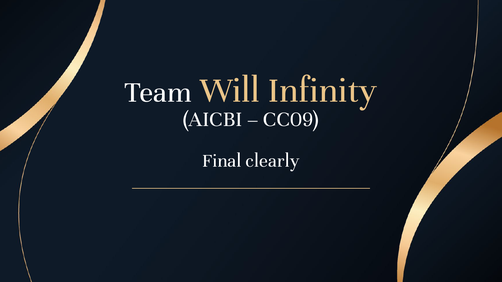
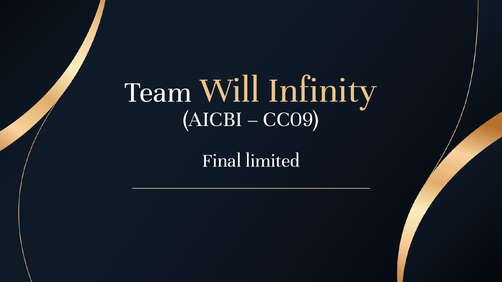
clearly: clearly -> limited
